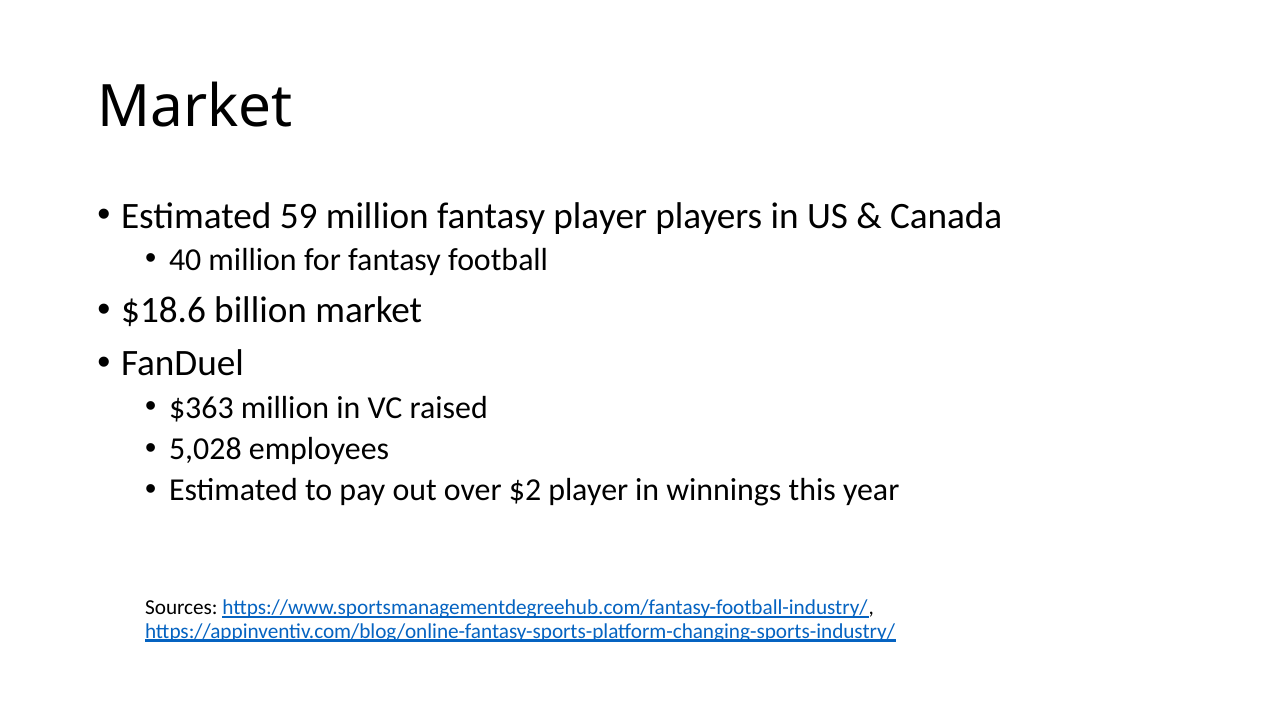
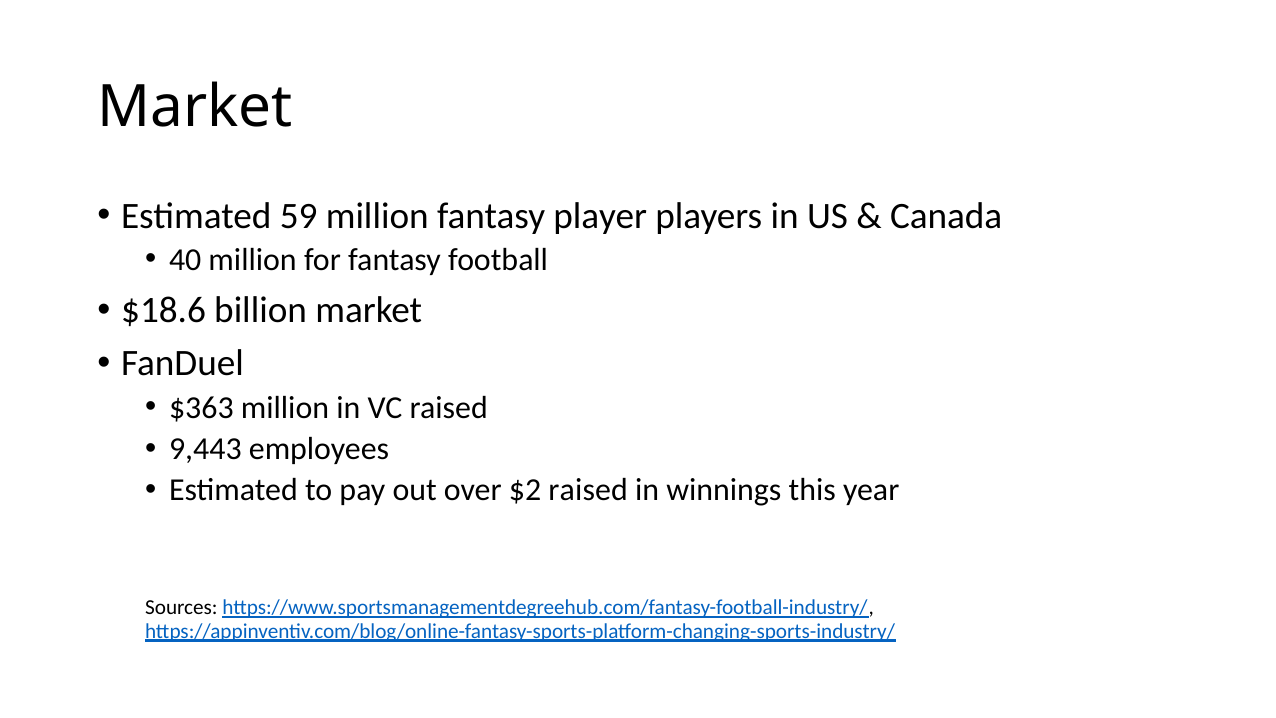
5,028: 5,028 -> 9,443
$2 player: player -> raised
